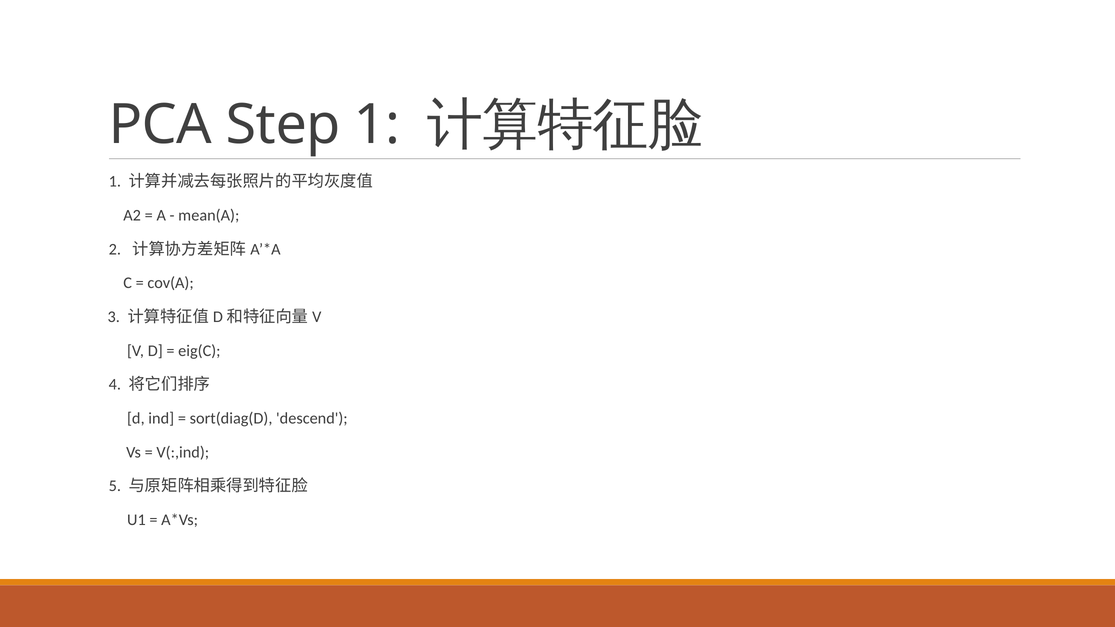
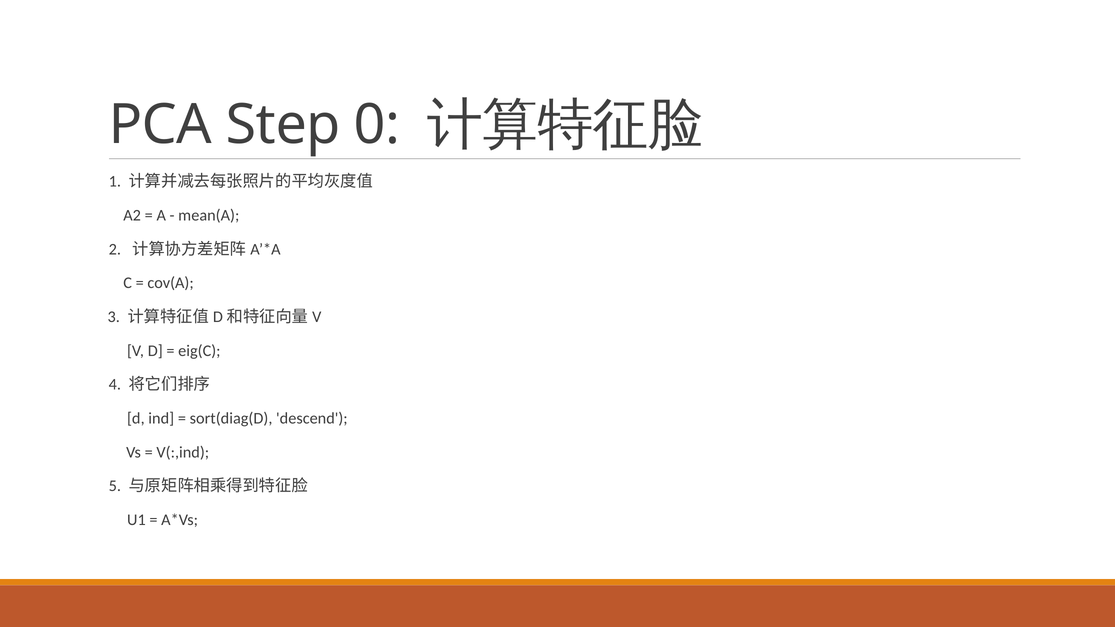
Step 1: 1 -> 0
